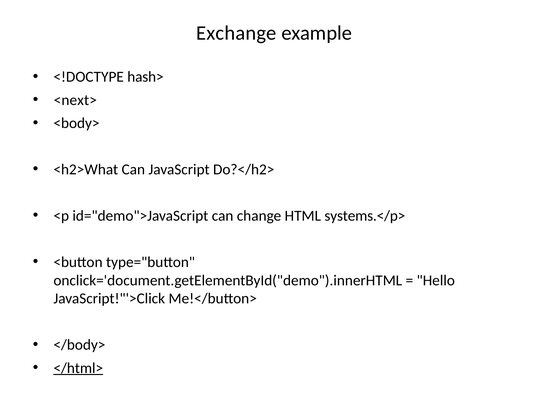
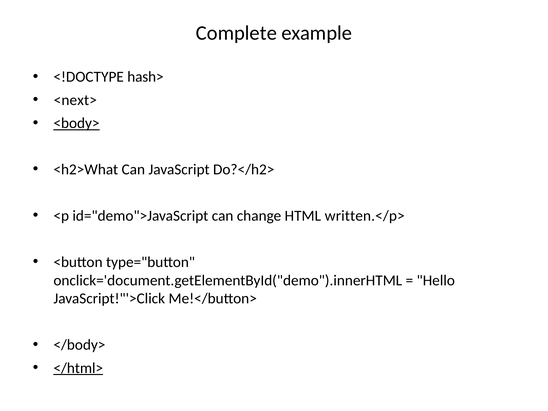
Exchange: Exchange -> Complete
<body> underline: none -> present
systems.</p>: systems.</p> -> written.</p>
